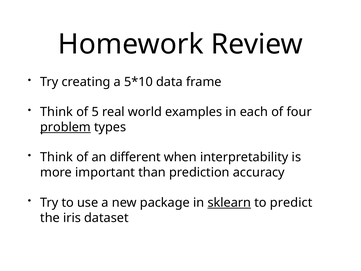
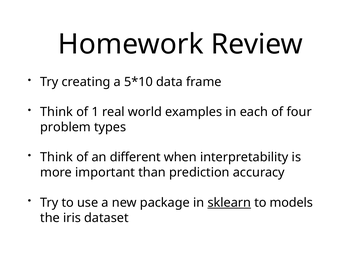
5: 5 -> 1
problem underline: present -> none
predict: predict -> models
